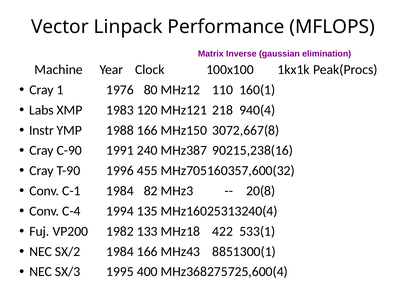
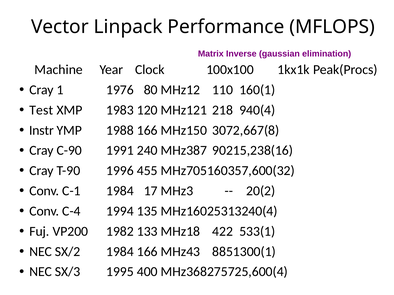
Labs: Labs -> Test
82: 82 -> 17
20(8: 20(8 -> 20(2
